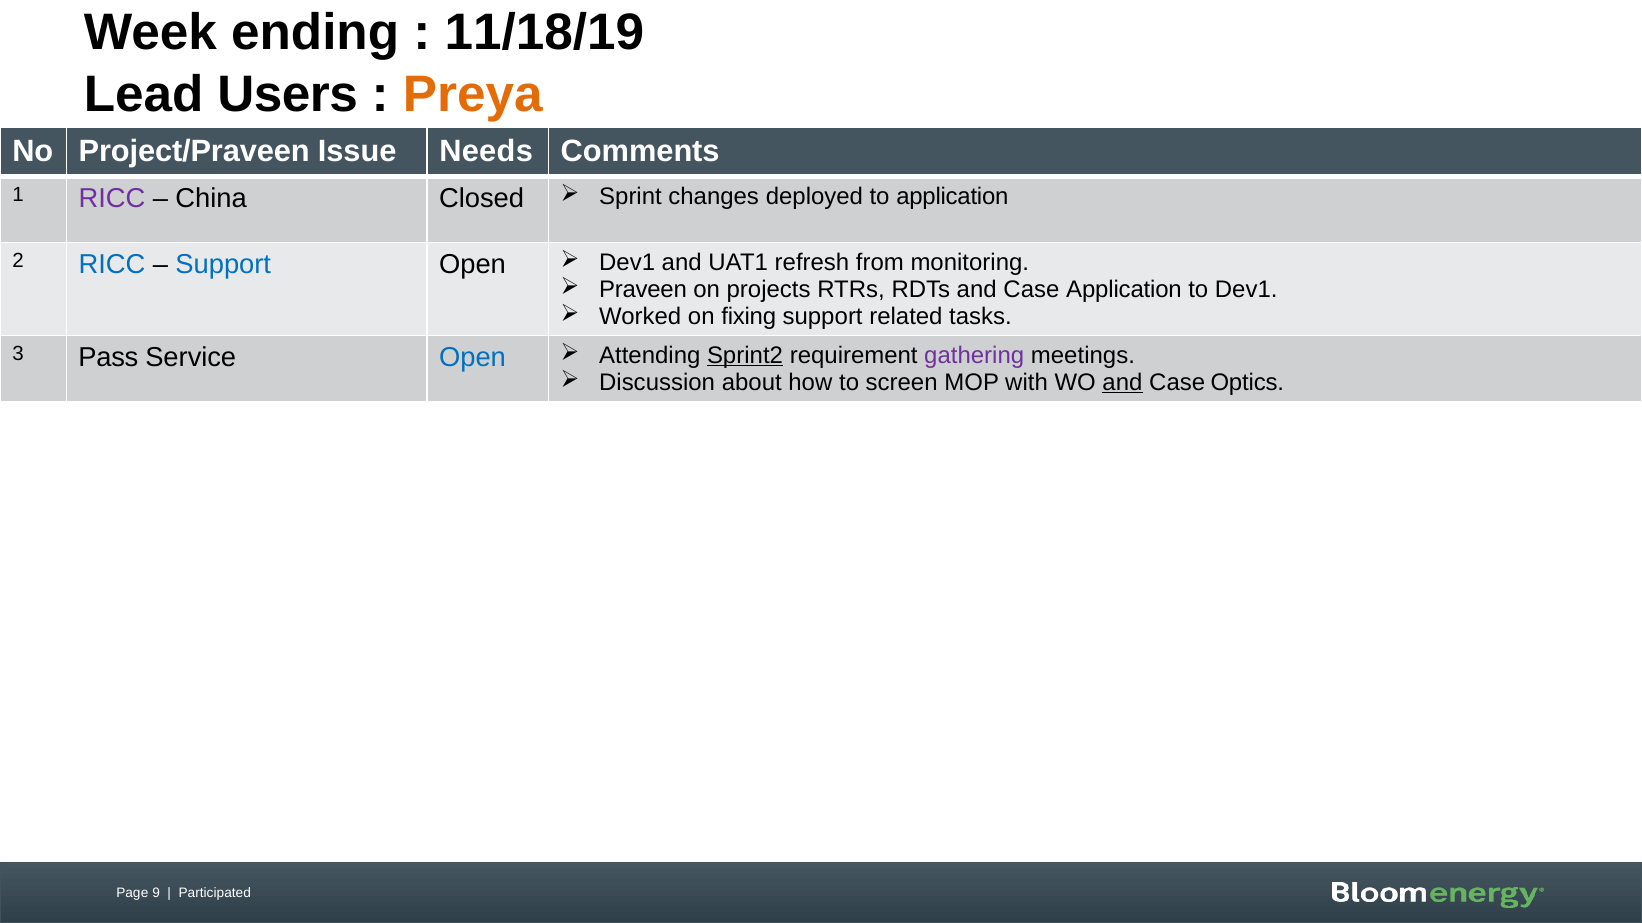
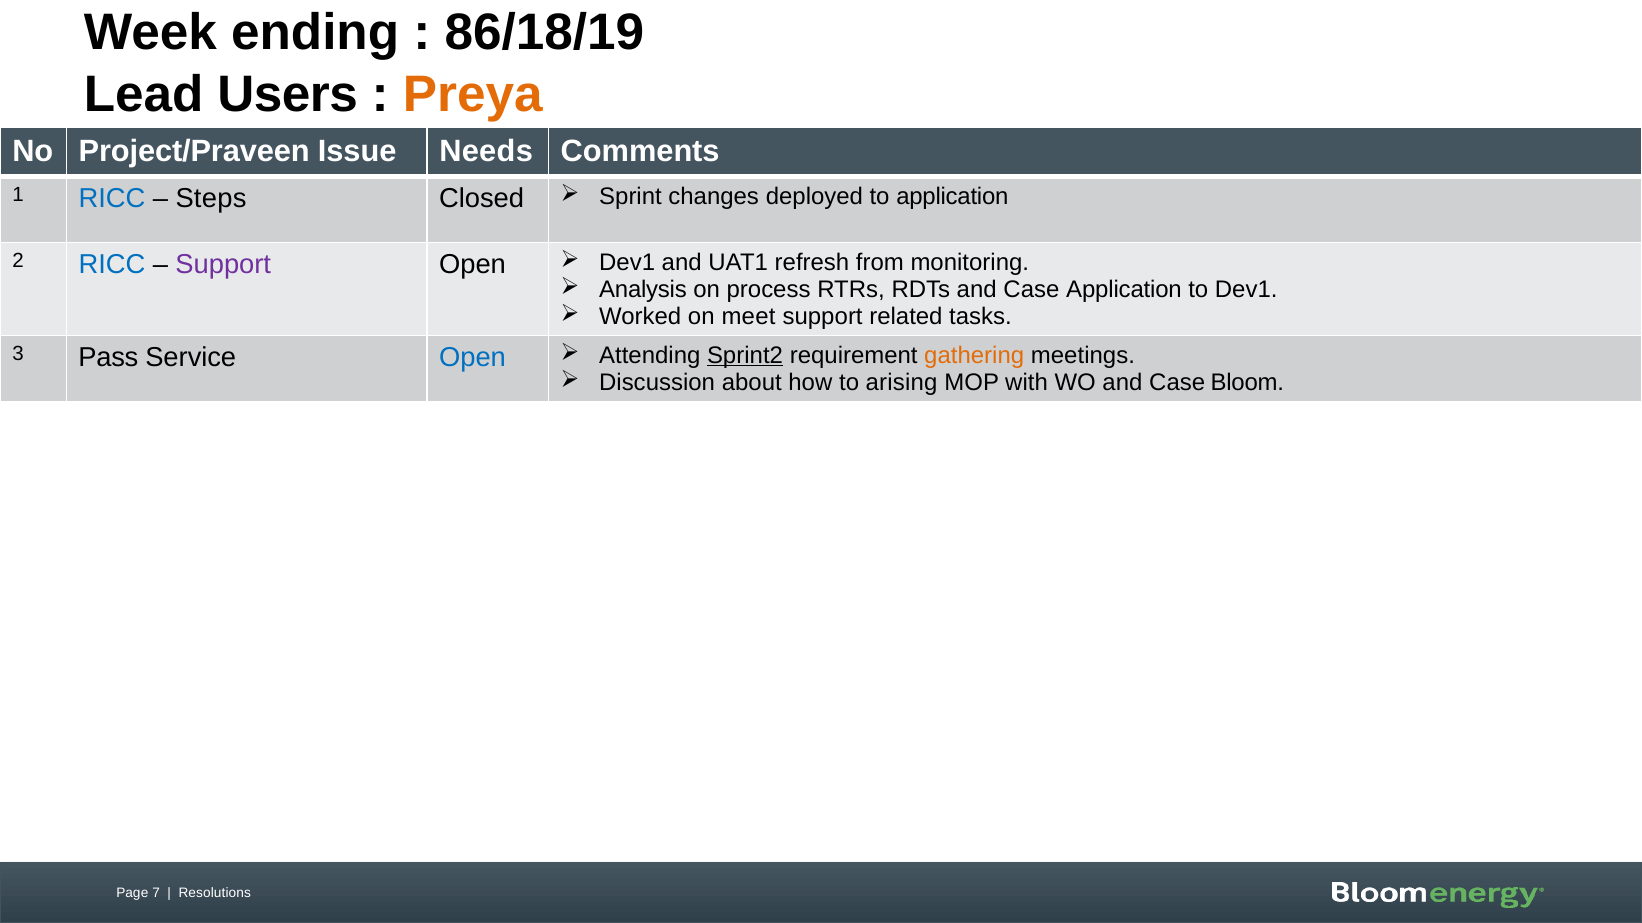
11/18/19: 11/18/19 -> 86/18/19
RICC at (112, 198) colour: purple -> blue
China: China -> Steps
Support at (223, 264) colour: blue -> purple
Praveen: Praveen -> Analysis
projects: projects -> process
fixing: fixing -> meet
gathering colour: purple -> orange
screen: screen -> arising
and at (1122, 383) underline: present -> none
Optics: Optics -> Bloom
9: 9 -> 7
Participated: Participated -> Resolutions
